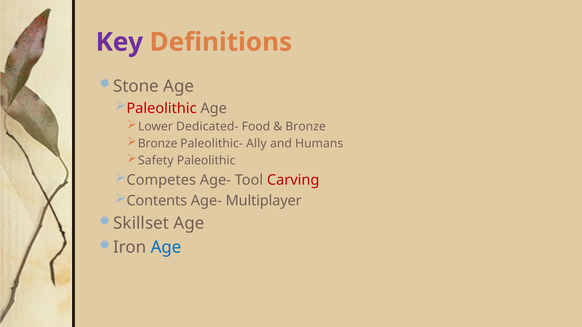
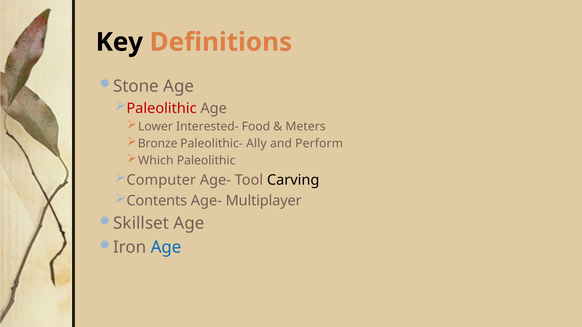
Key colour: purple -> black
Dedicated-: Dedicated- -> Interested-
Bronze at (306, 127): Bronze -> Meters
Humans: Humans -> Perform
Safety: Safety -> Which
Competes: Competes -> Computer
Carving colour: red -> black
